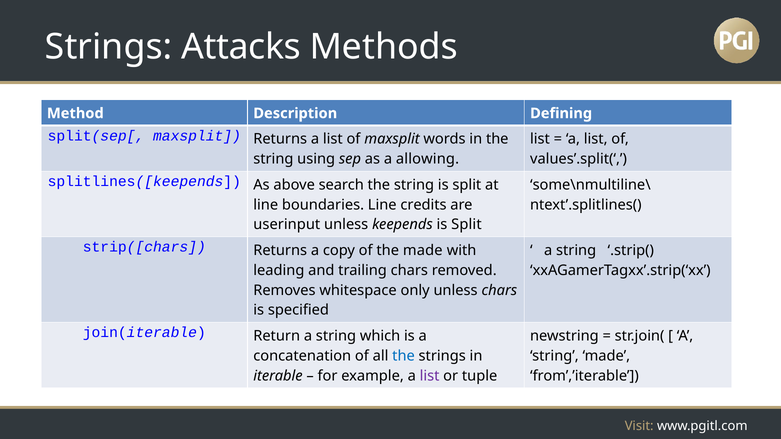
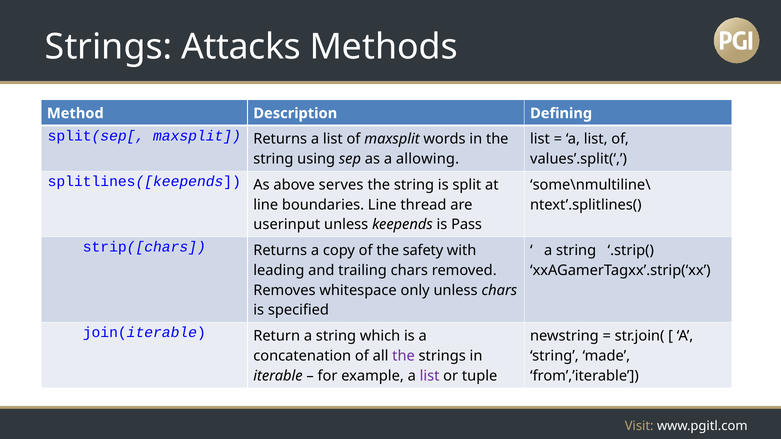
search: search -> serves
credits: credits -> thread
keepends is Split: Split -> Pass
the made: made -> safety
the at (404, 356) colour: blue -> purple
